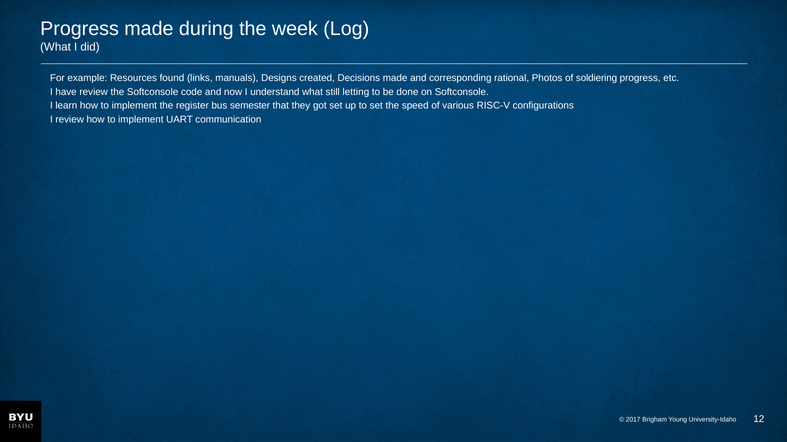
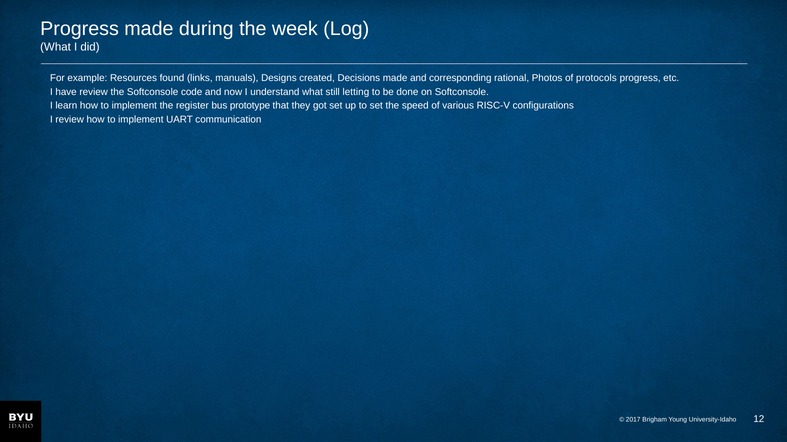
soldiering: soldiering -> protocols
semester: semester -> prototype
